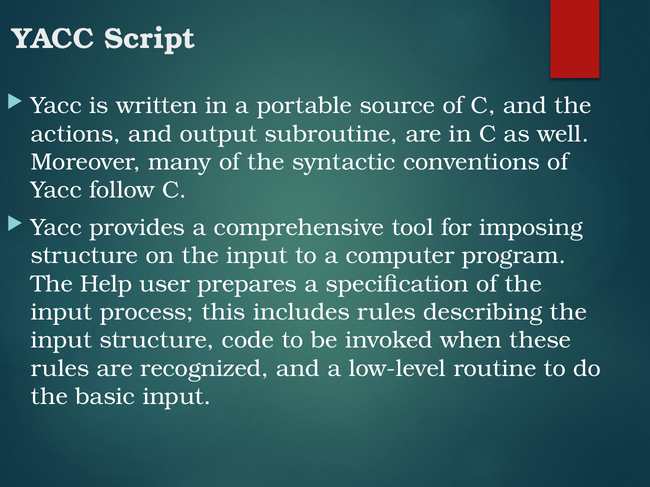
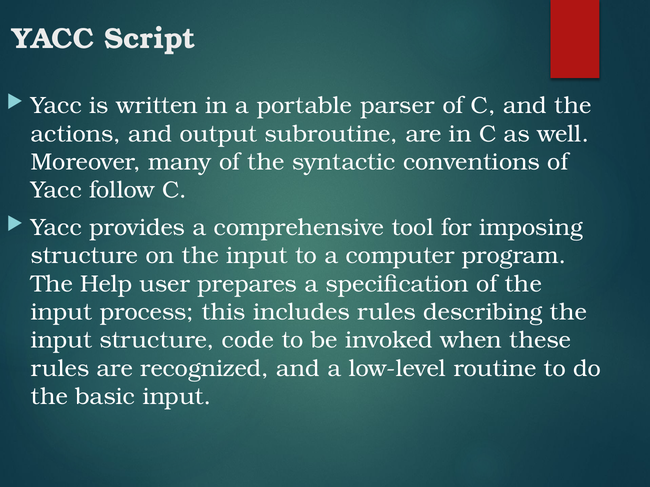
source: source -> parser
